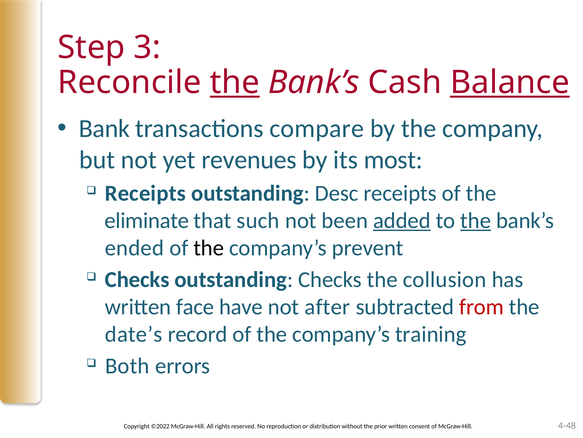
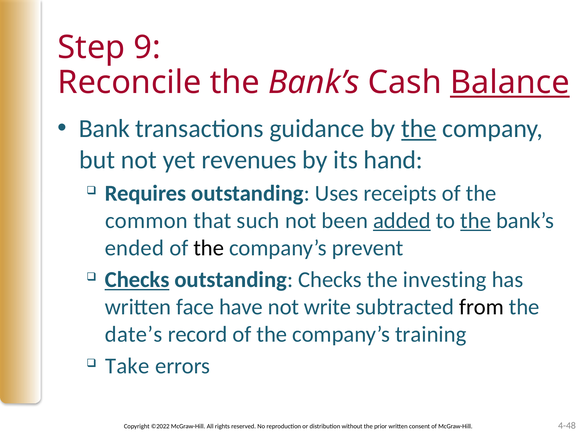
3: 3 -> 9
the at (235, 82) underline: present -> none
compare: compare -> guidance
the at (419, 128) underline: none -> present
most: most -> hand
Receipts at (145, 193): Receipts -> Requires
Desc: Desc -> Uses
eliminate: eliminate -> common
Checks at (137, 279) underline: none -> present
collusion: collusion -> investing
after: after -> write
from colour: red -> black
Both: Both -> Take
